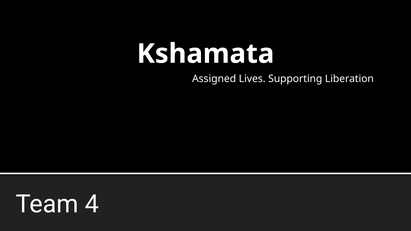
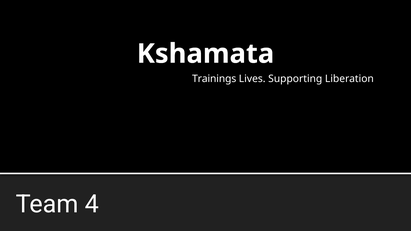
Assigned: Assigned -> Trainings
